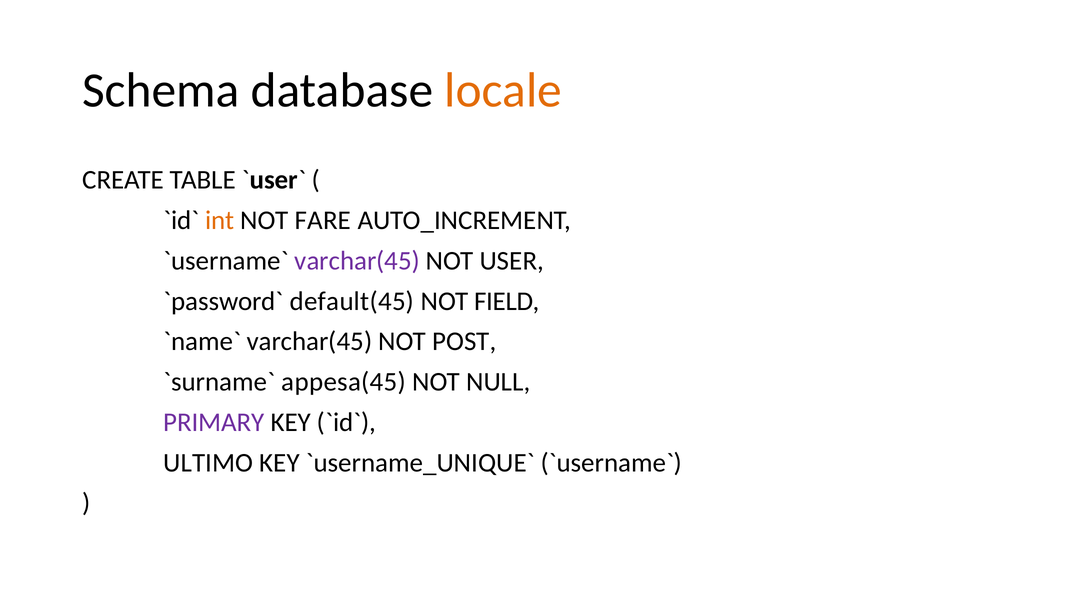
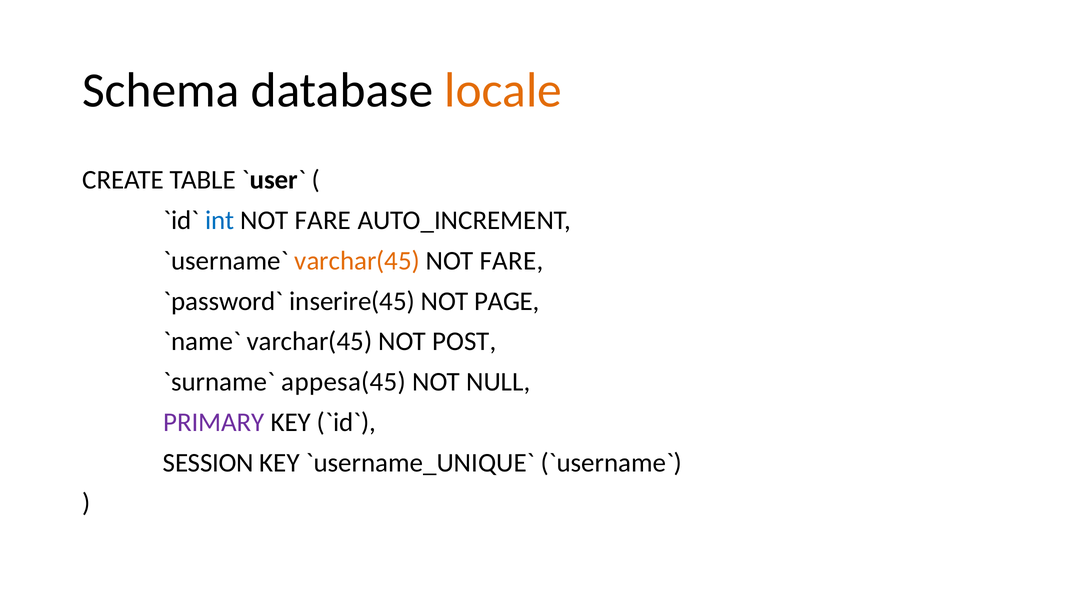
int colour: orange -> blue
varchar(45 at (357, 261) colour: purple -> orange
USER at (512, 261): USER -> FARE
default(45: default(45 -> inserire(45
FIELD: FIELD -> PAGE
ULTIMO: ULTIMO -> SESSION
